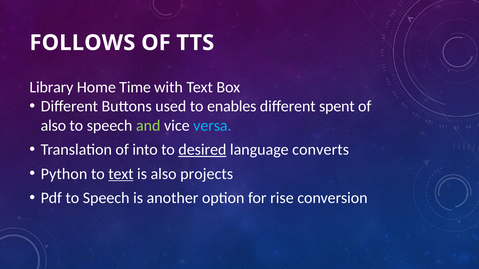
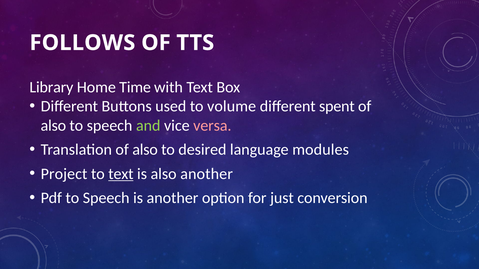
enables: enables -> volume
versa colour: light blue -> pink
Translation of into: into -> also
desired underline: present -> none
converts: converts -> modules
Python: Python -> Project
also projects: projects -> another
rise: rise -> just
